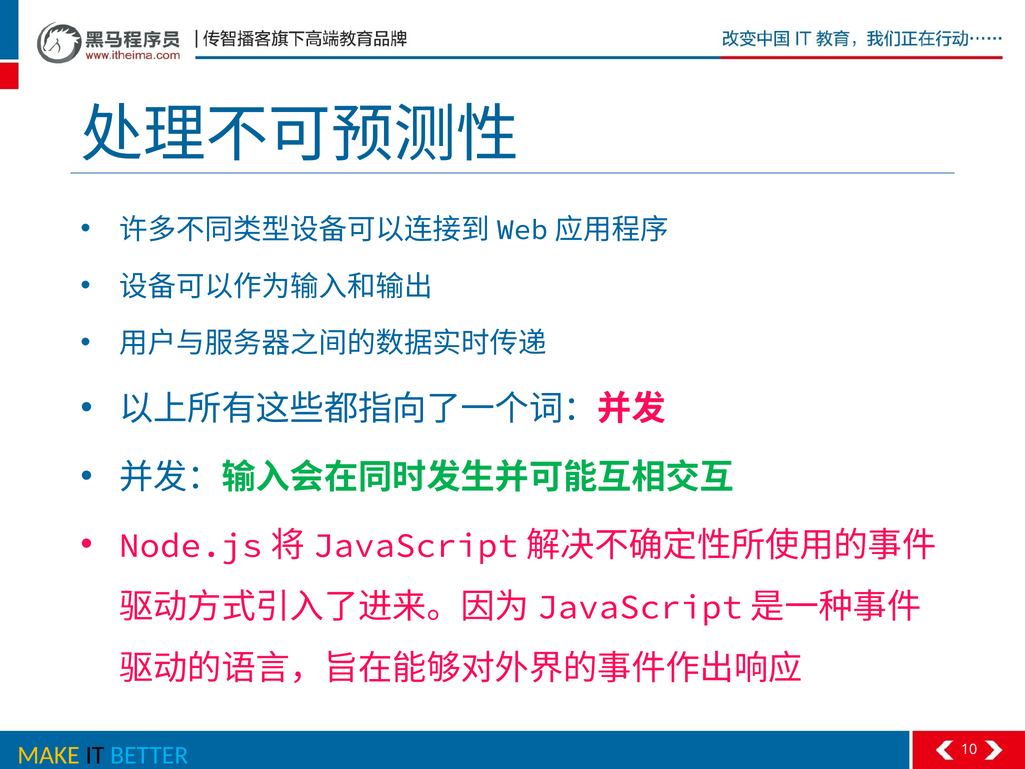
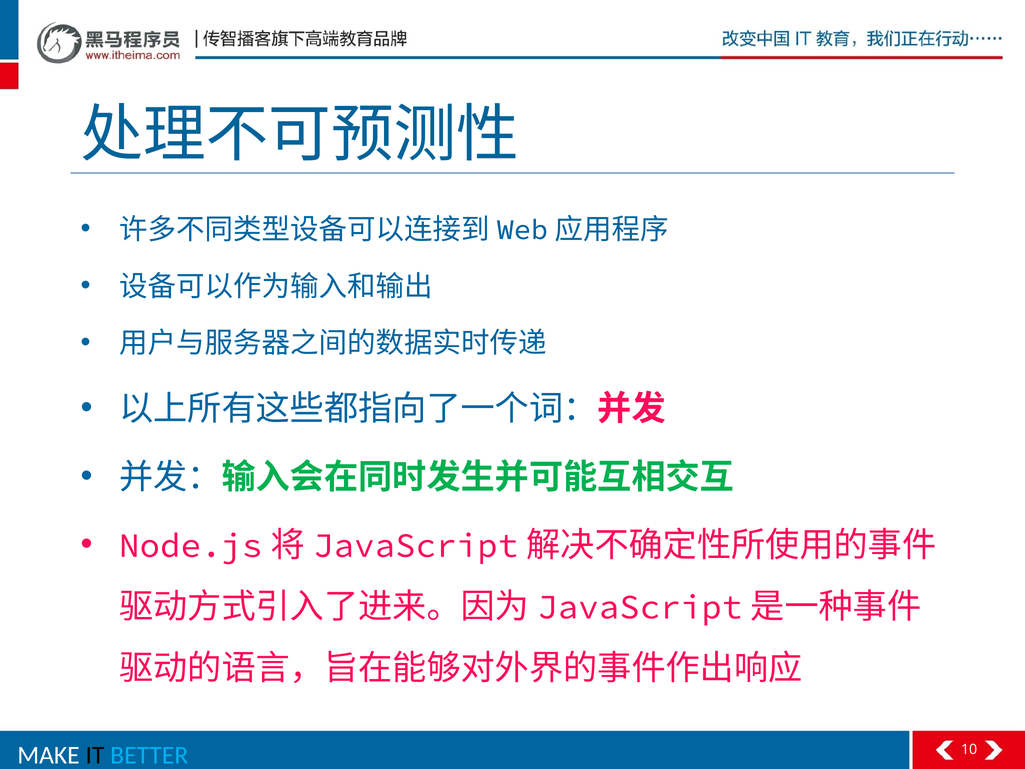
MAKE colour: yellow -> white
